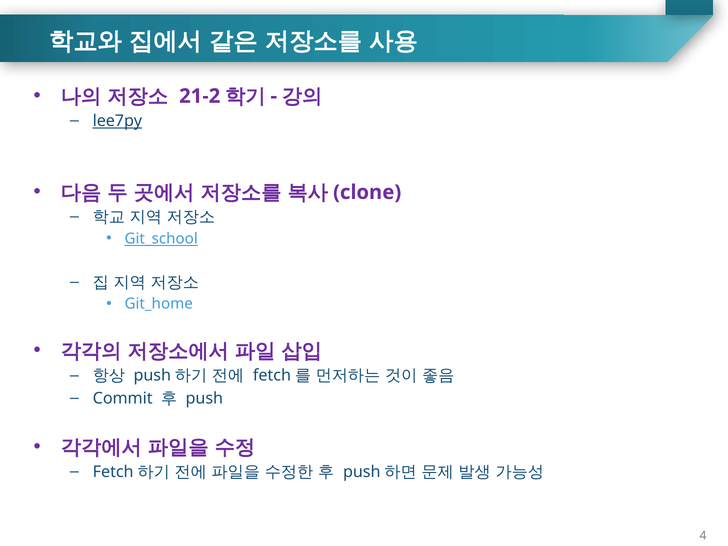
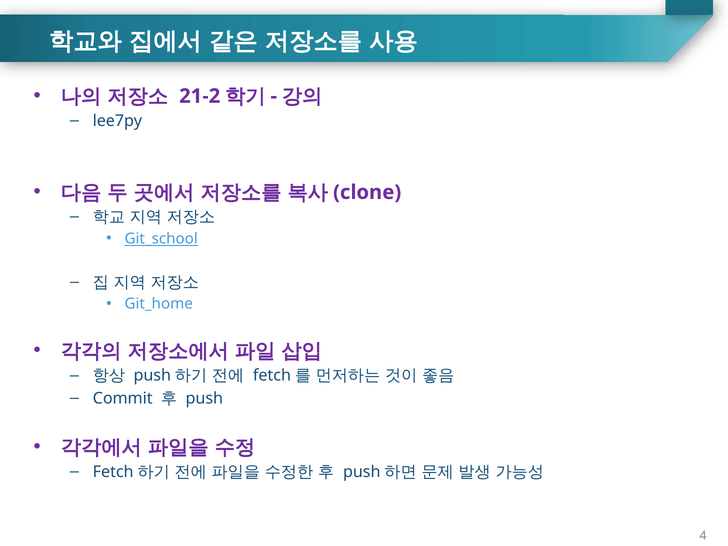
lee7py underline: present -> none
